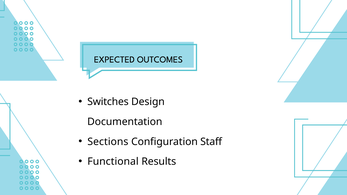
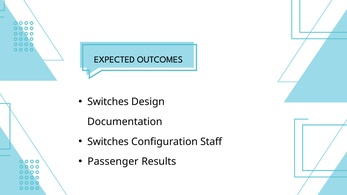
Sections at (108, 142): Sections -> Switches
Functional: Functional -> Passenger
